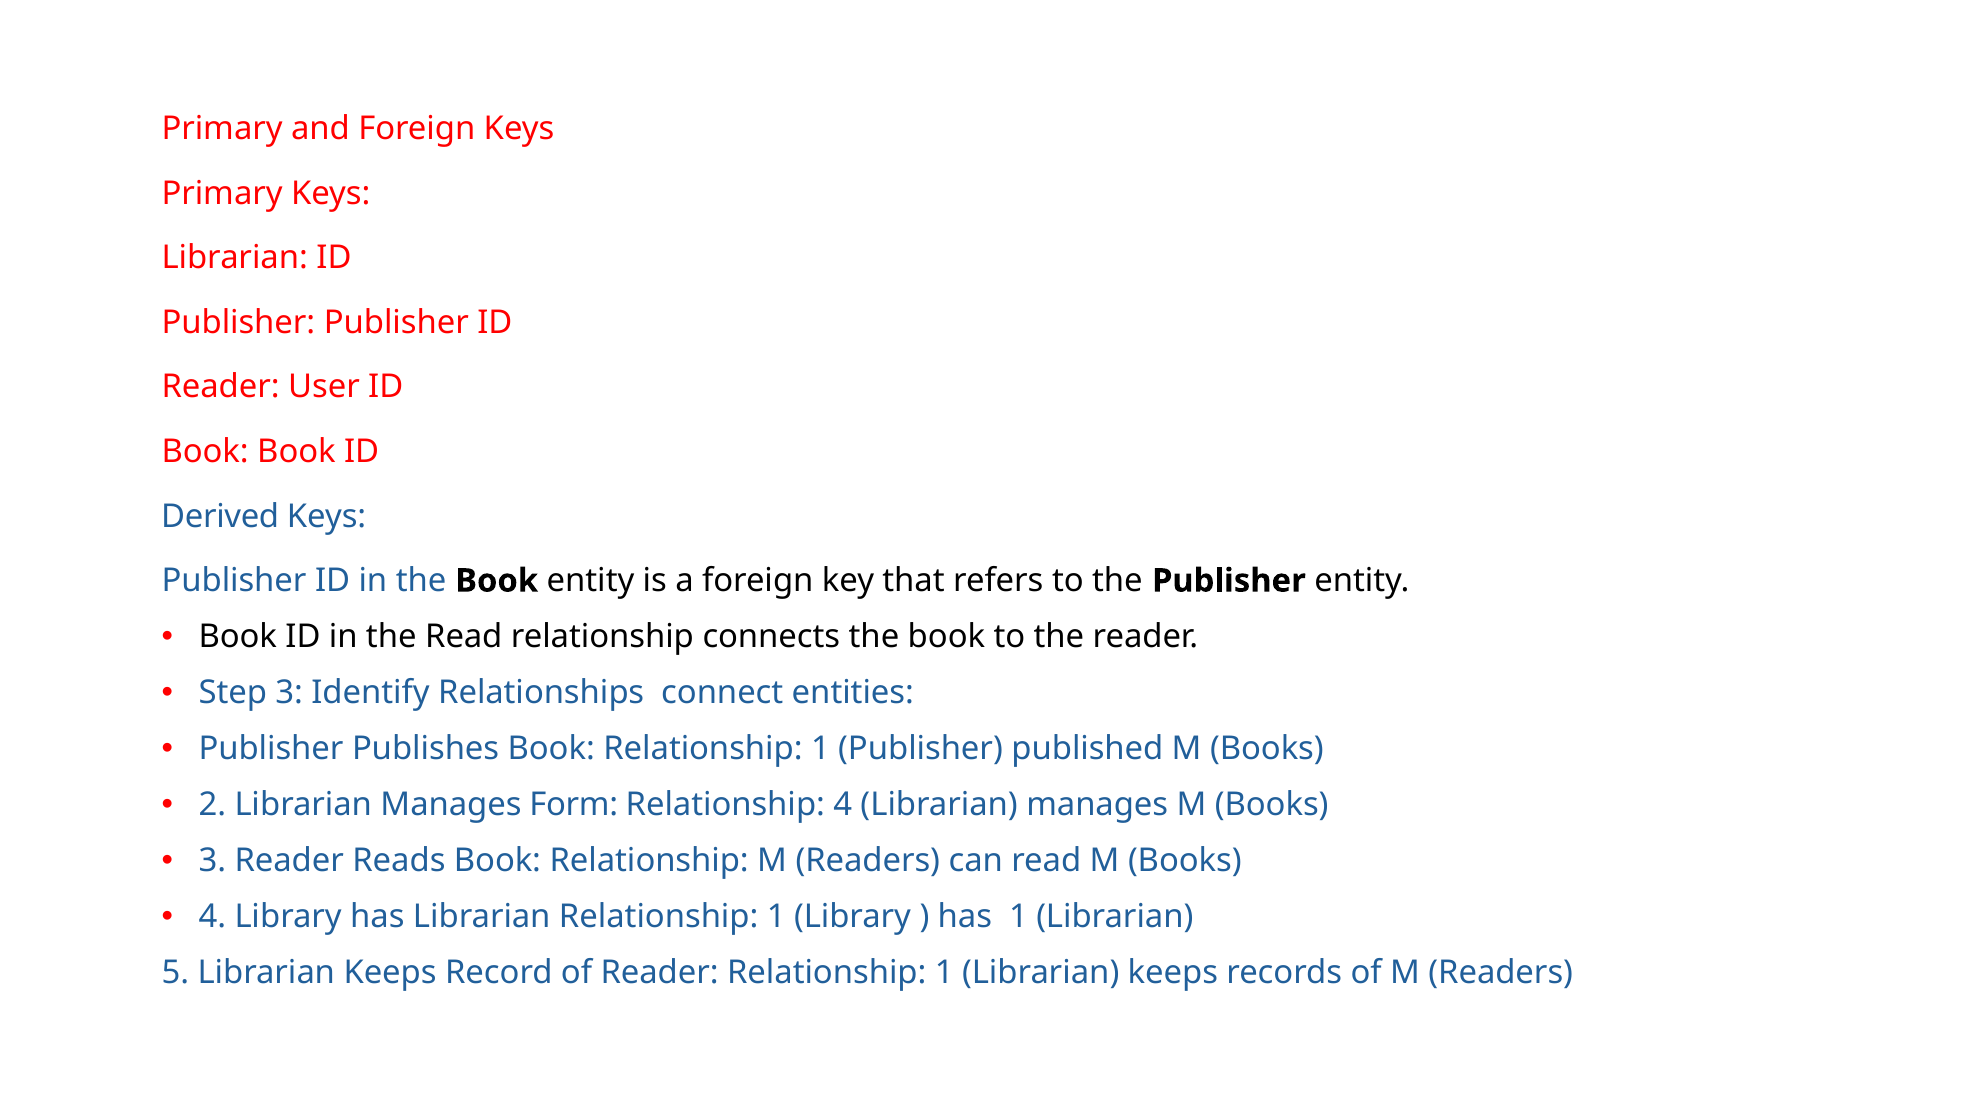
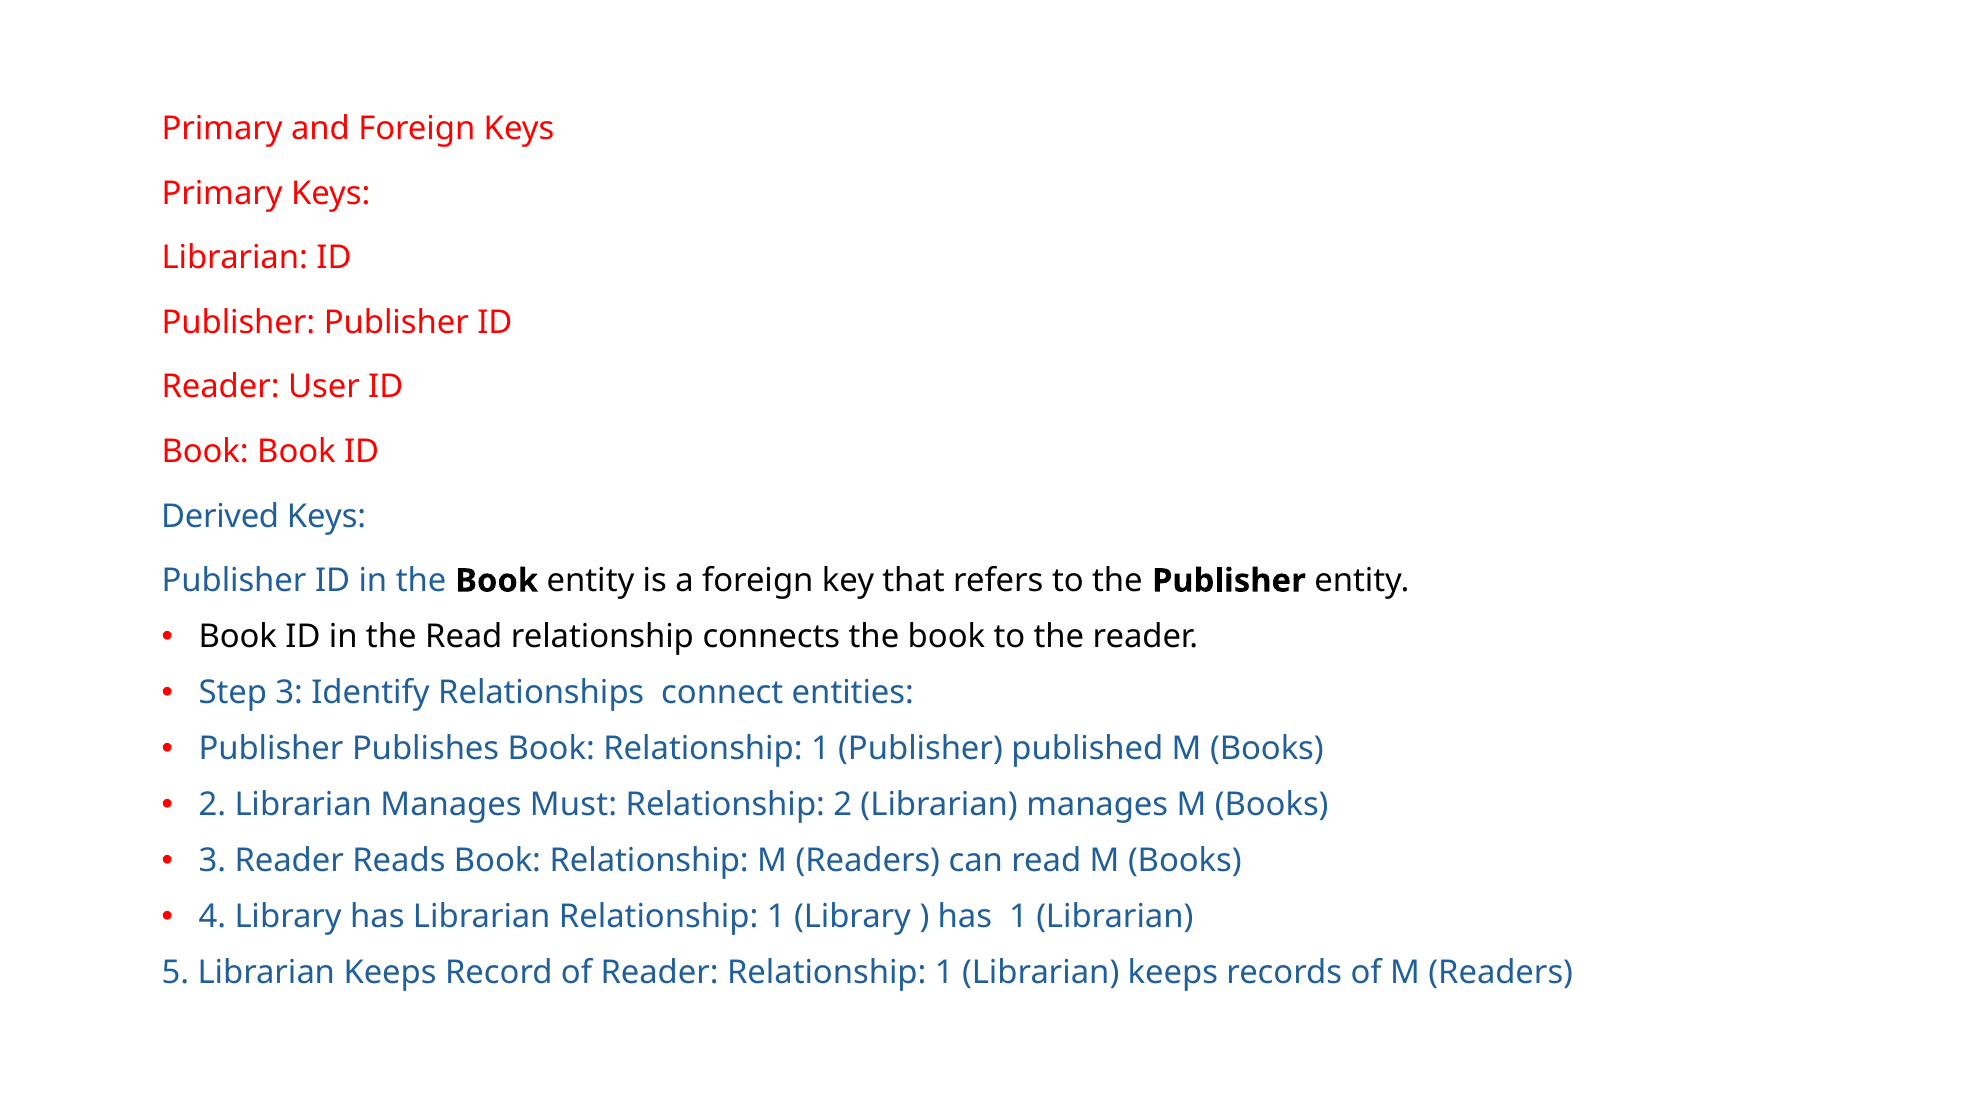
Form: Form -> Must
Relationship 4: 4 -> 2
